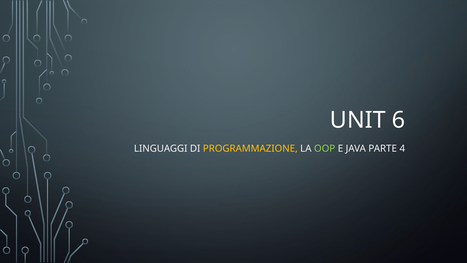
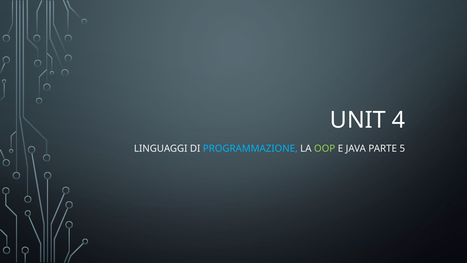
6: 6 -> 4
PROGRAMMAZIONE colour: yellow -> light blue
4: 4 -> 5
